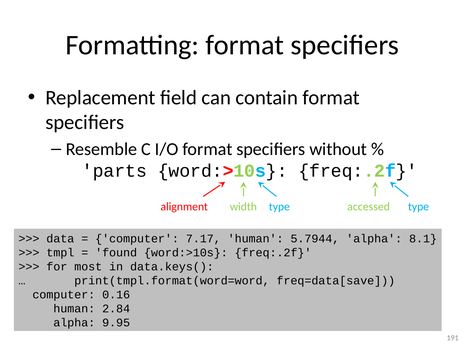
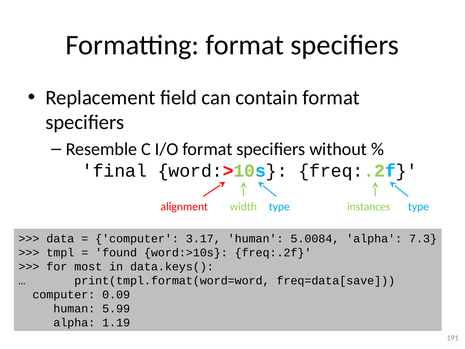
parts: parts -> final
accessed: accessed -> instances
7.17: 7.17 -> 3.17
5.7944: 5.7944 -> 5.0084
8.1: 8.1 -> 7.3
0.16: 0.16 -> 0.09
2.84: 2.84 -> 5.99
9.95: 9.95 -> 1.19
